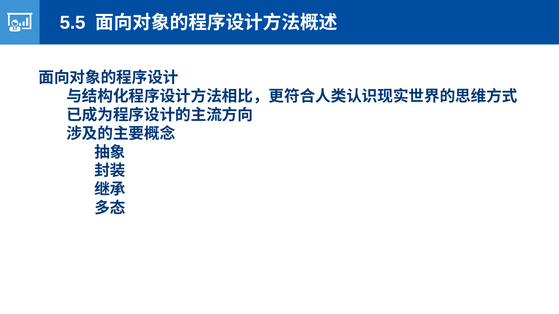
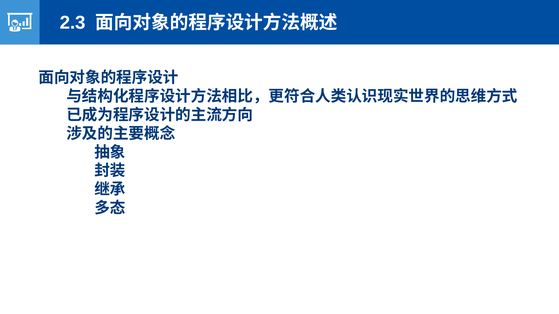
5.5: 5.5 -> 2.3
